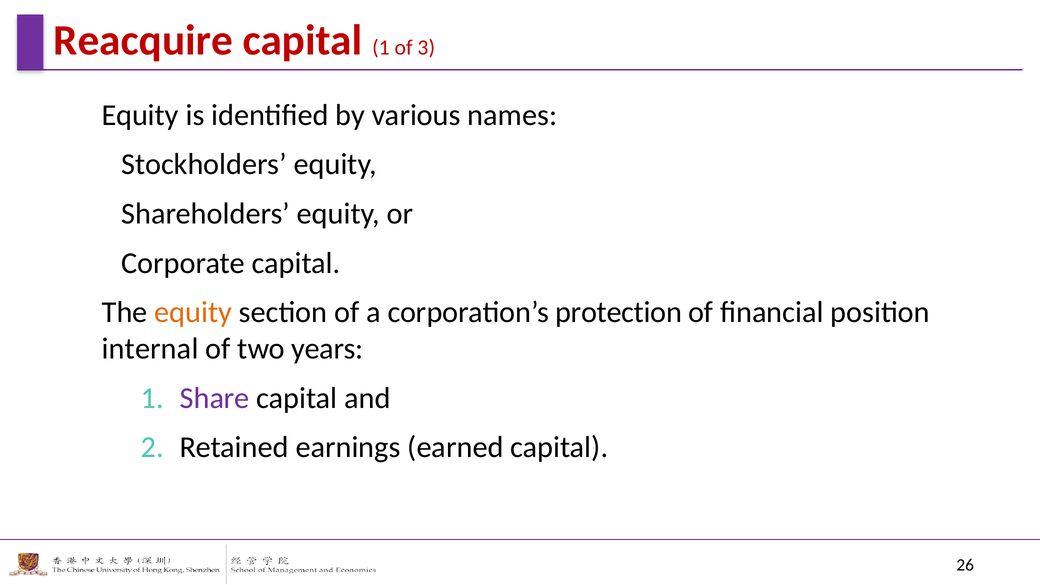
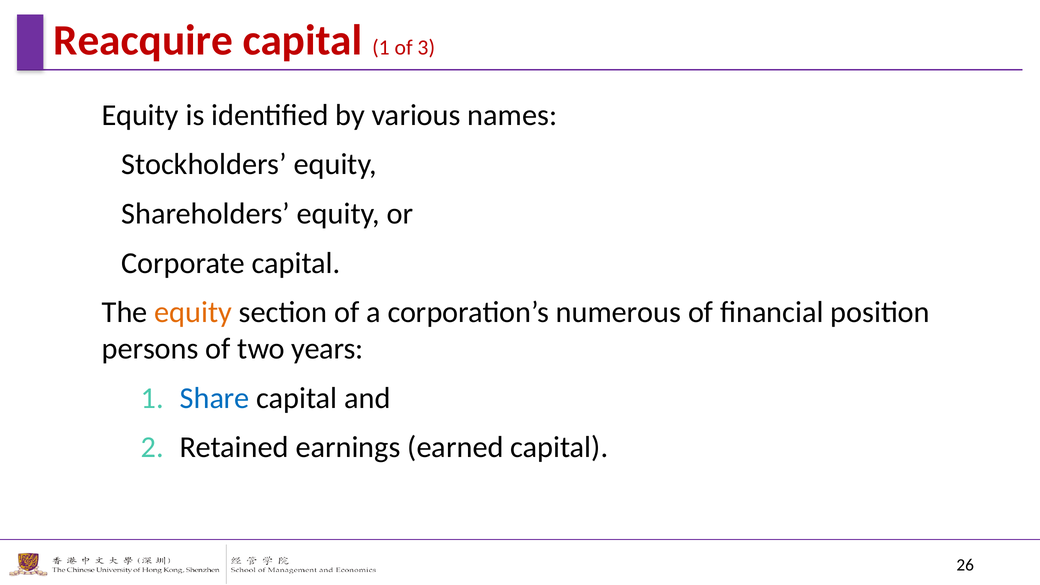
protection: protection -> numerous
internal: internal -> persons
Share colour: purple -> blue
